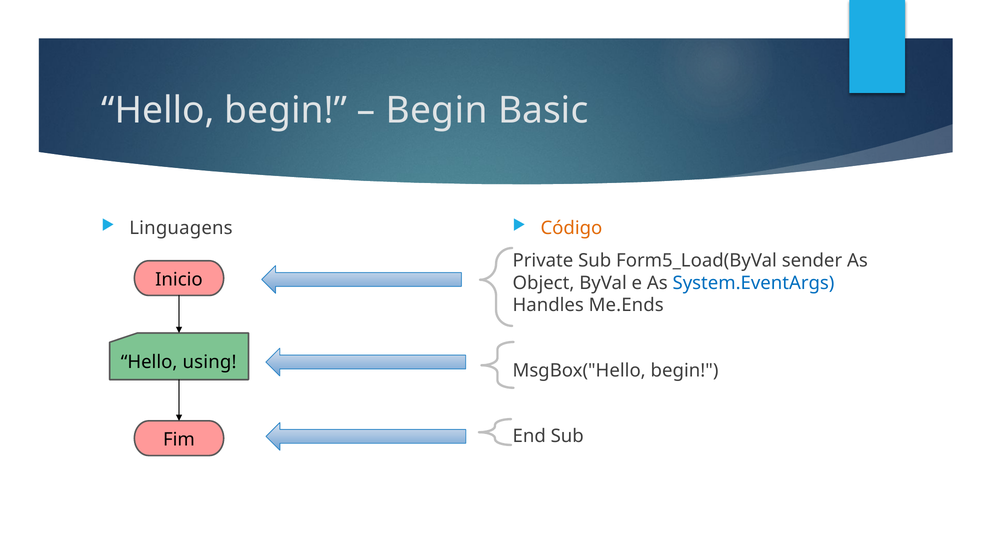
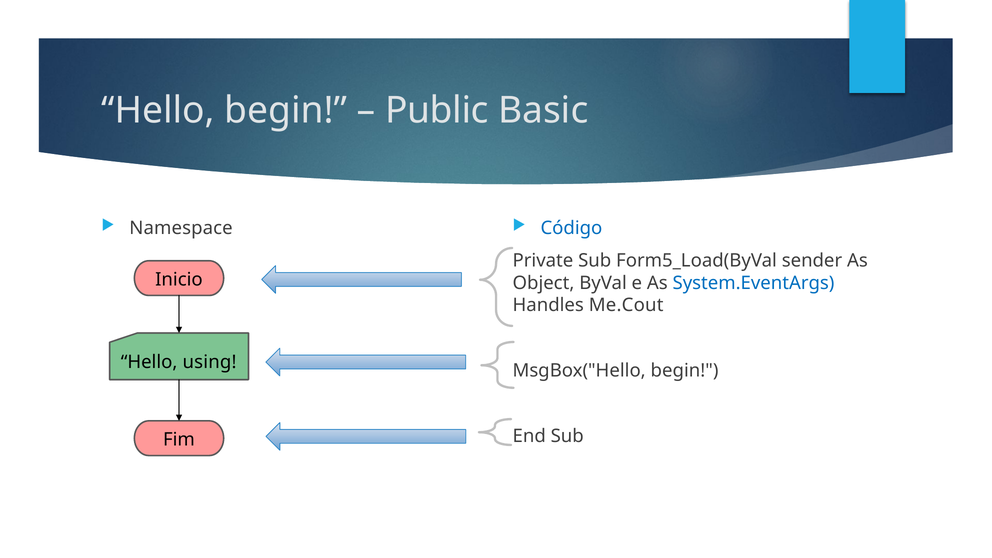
Begin at (437, 111): Begin -> Public
Linguagens: Linguagens -> Namespace
Código colour: orange -> blue
Me.Ends: Me.Ends -> Me.Cout
